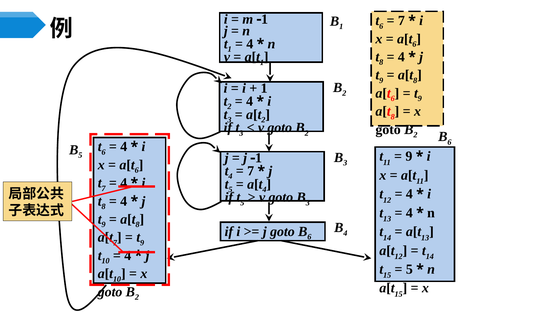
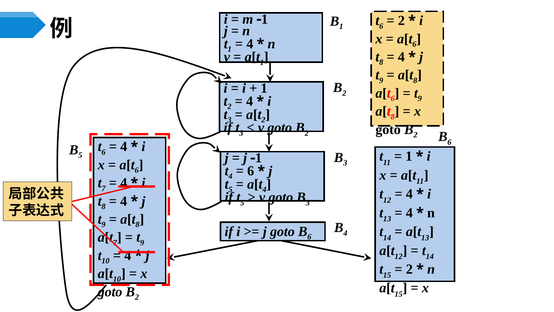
7 at (401, 21): 7 -> 2
9 at (409, 156): 9 -> 1
7 at (251, 171): 7 -> 6
5 at (409, 269): 5 -> 2
